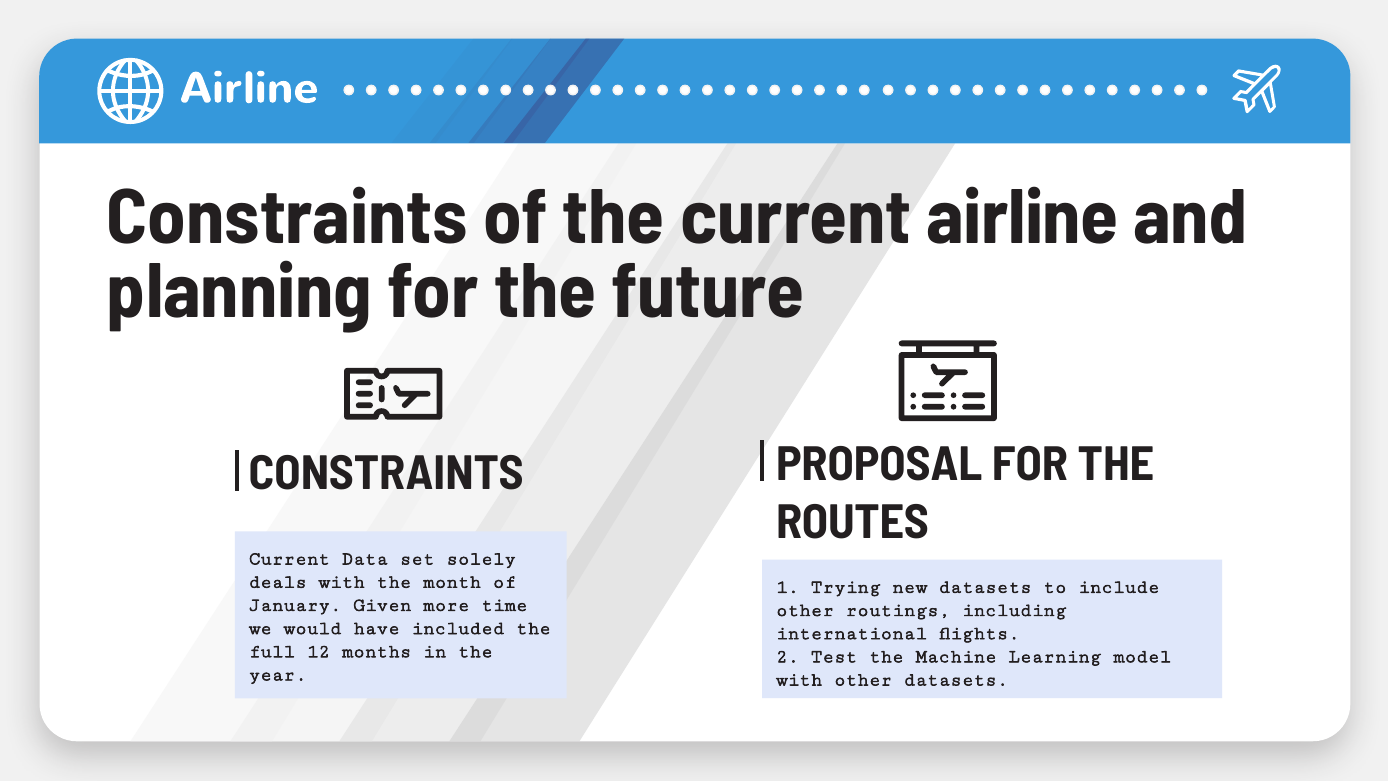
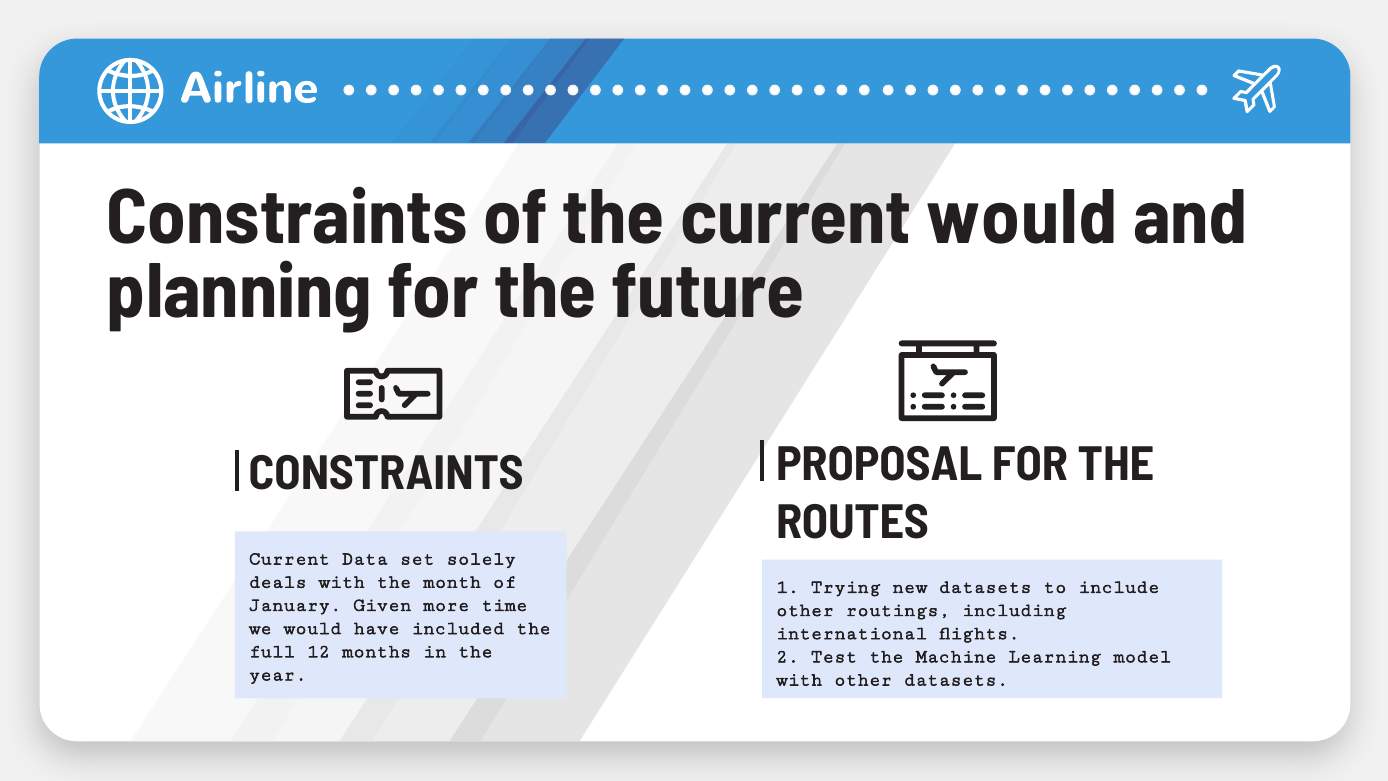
current airline: airline -> would
